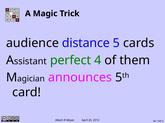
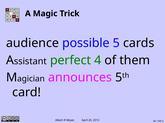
distance: distance -> possible
